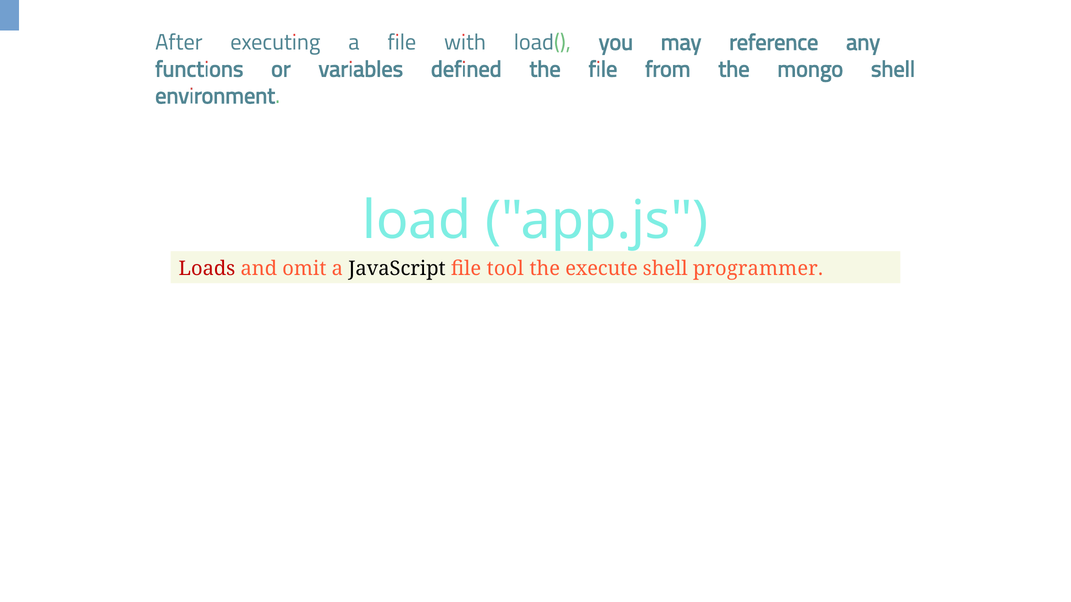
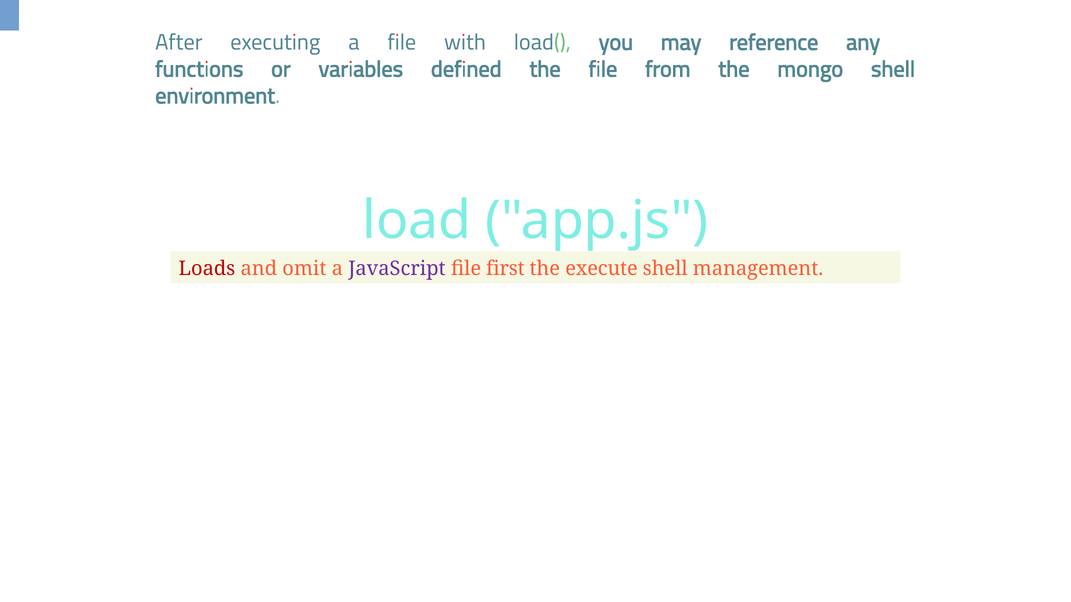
JavaScript colour: black -> purple
tool: tool -> first
programmer: programmer -> management
